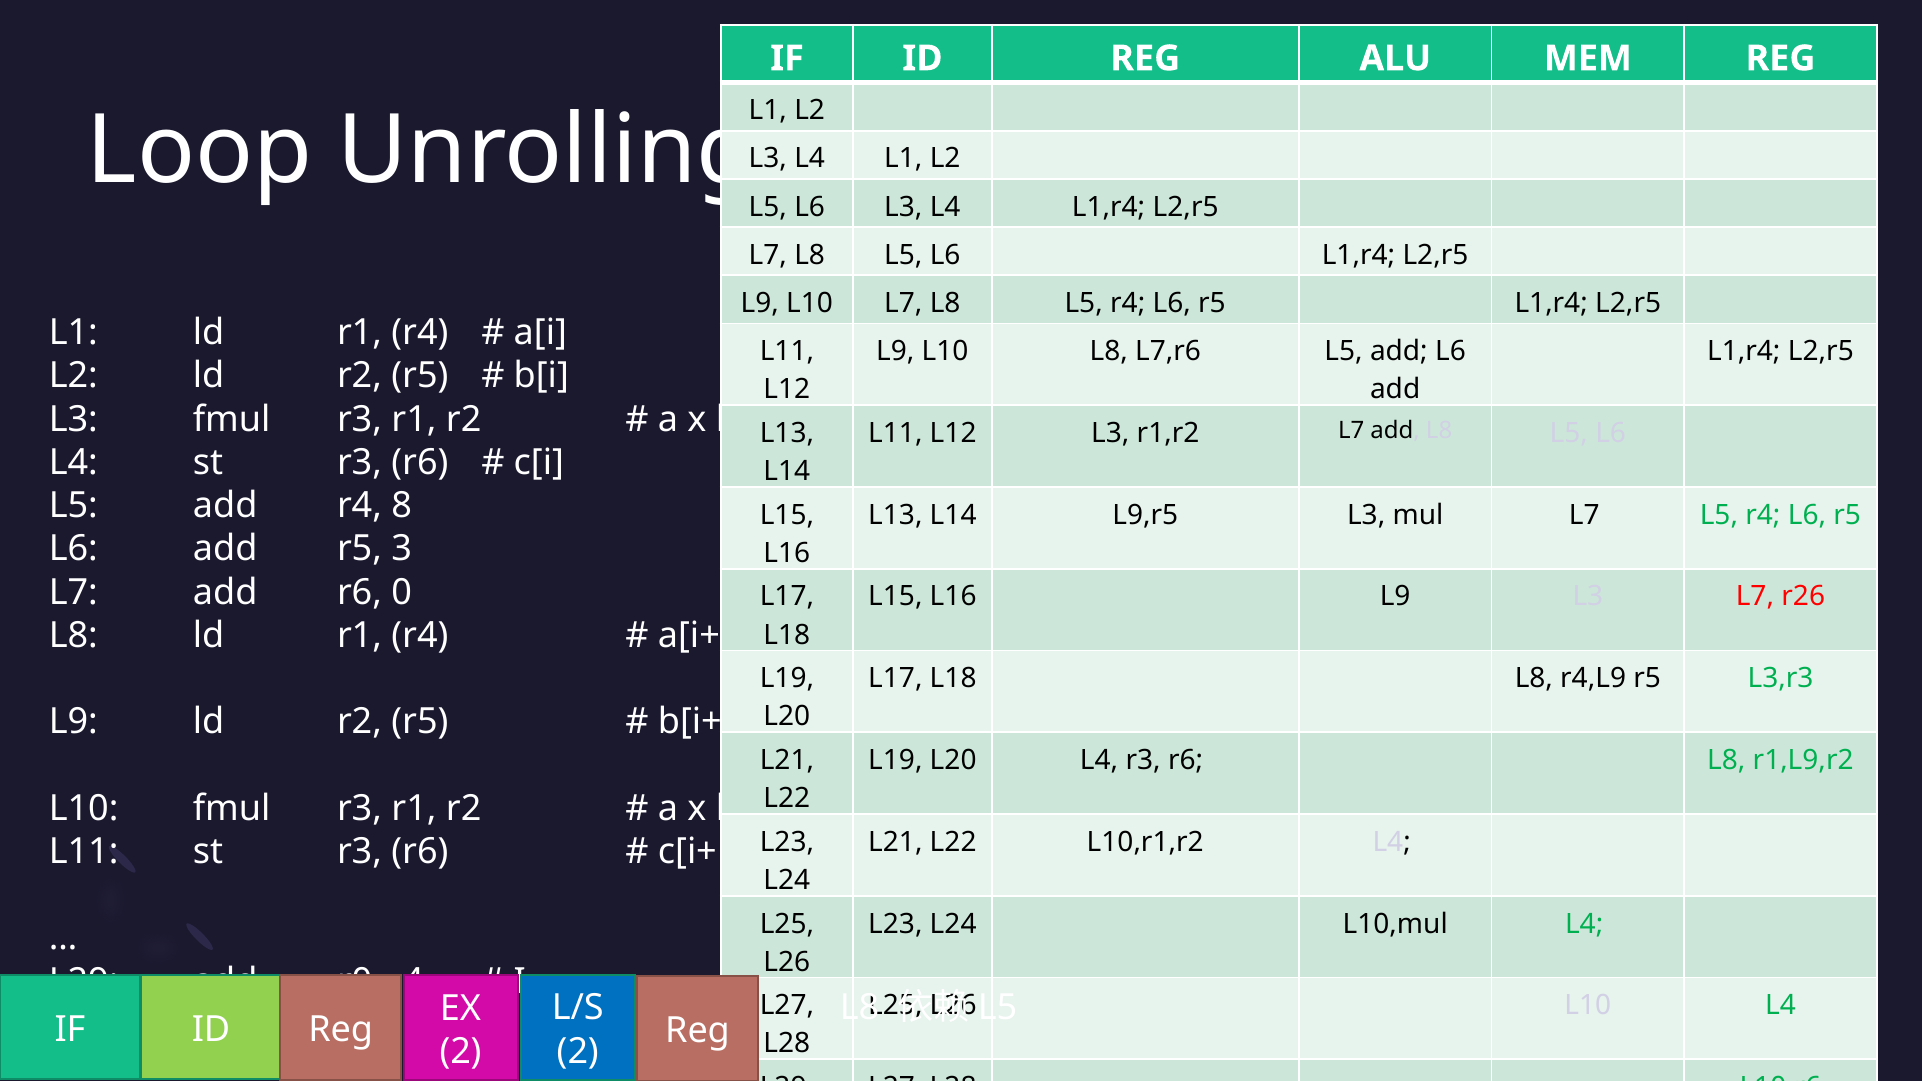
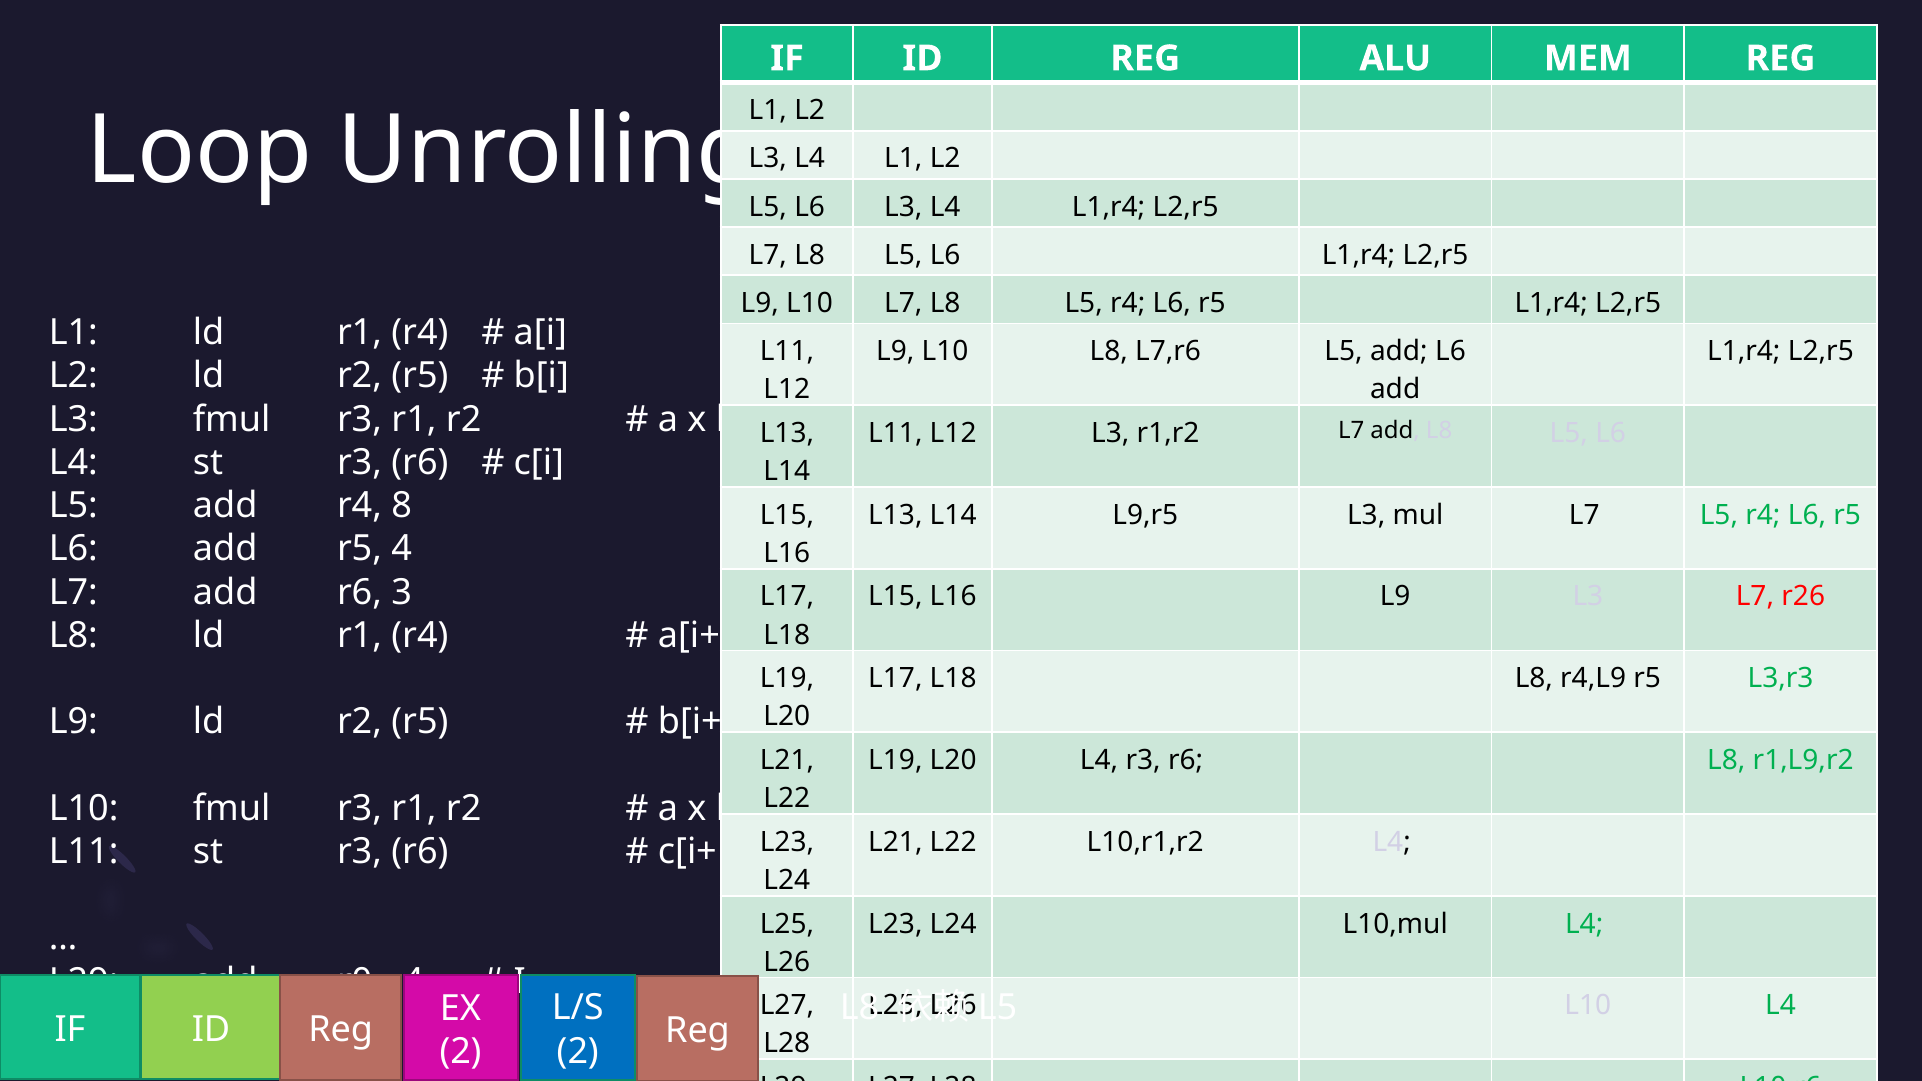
3: 3 -> 4
0: 0 -> 3
